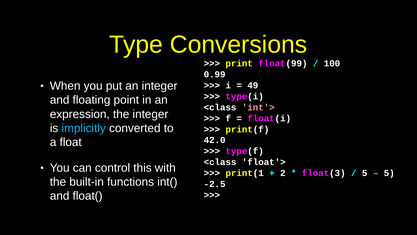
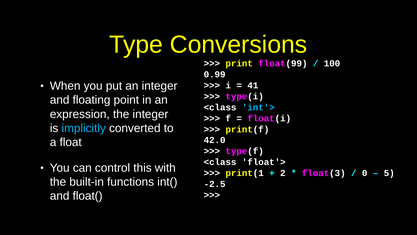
49: 49 -> 41
int'> colour: pink -> light blue
5 at (365, 173): 5 -> 0
